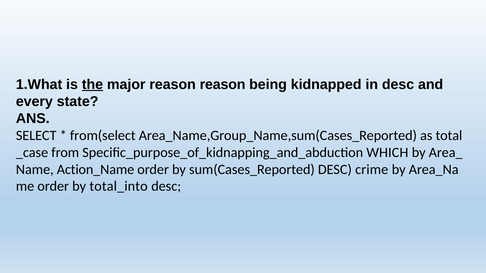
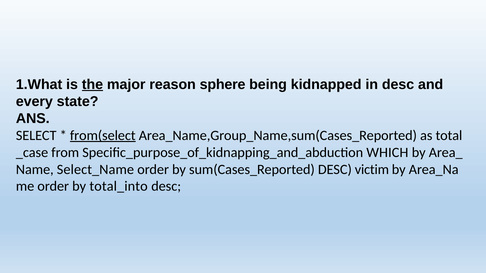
reason reason: reason -> sphere
from(select underline: none -> present
Action_Name: Action_Name -> Select_Name
crime: crime -> victim
